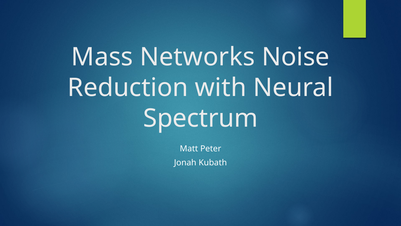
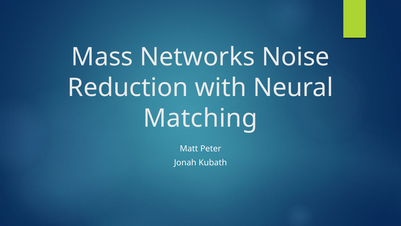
Spectrum: Spectrum -> Matching
